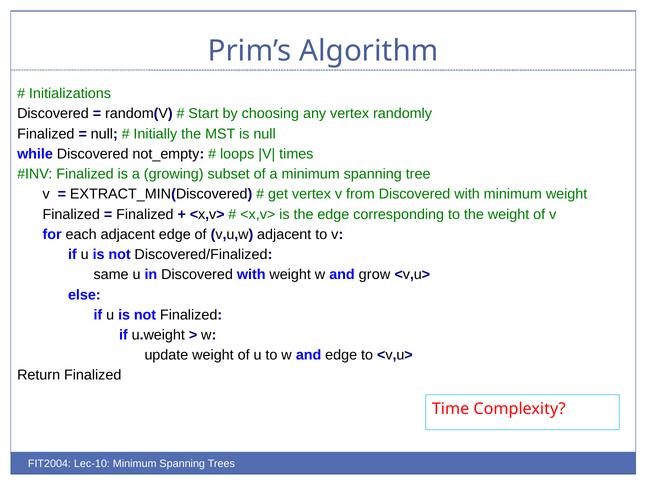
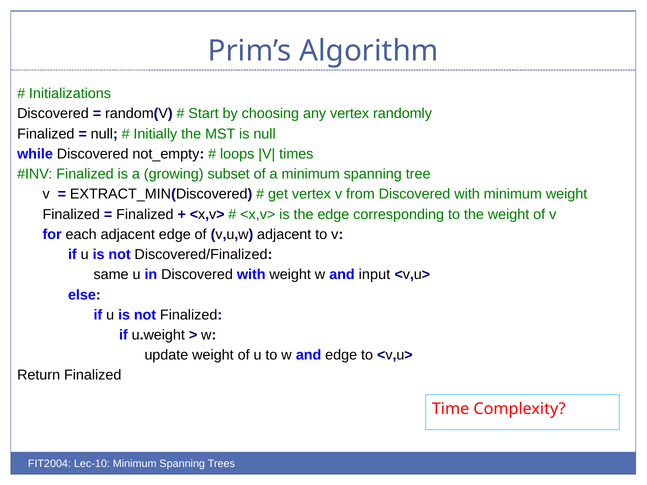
grow: grow -> input
